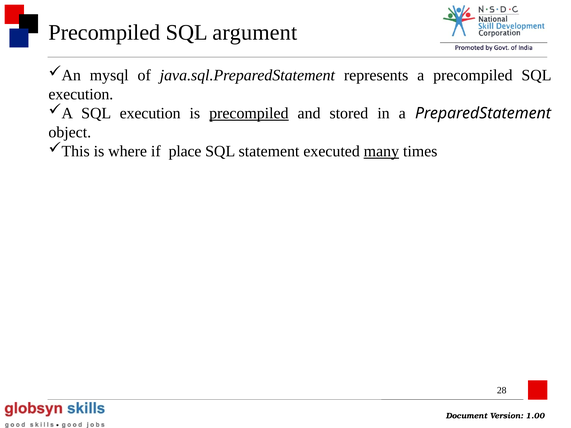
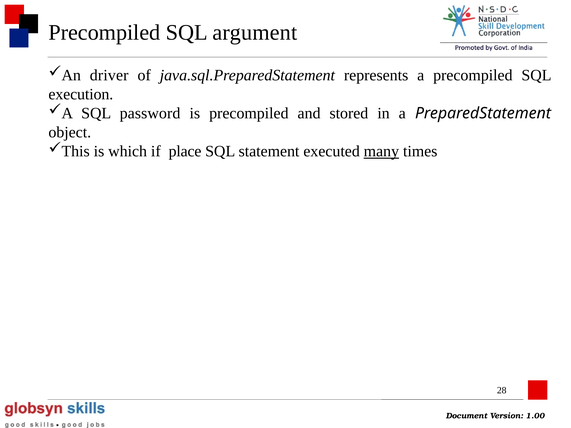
mysql: mysql -> driver
execution at (150, 113): execution -> password
precompiled at (249, 113) underline: present -> none
where: where -> which
